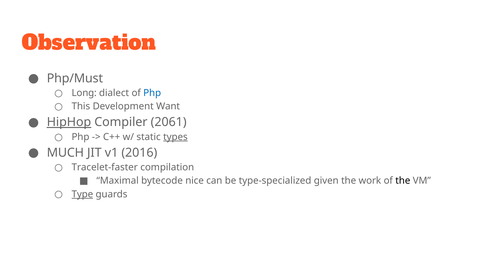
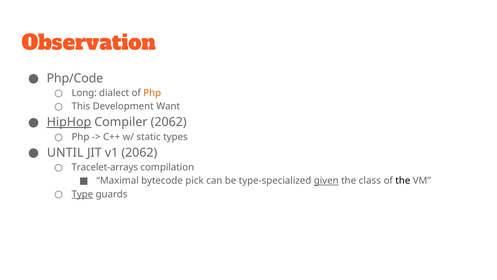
Php/Must: Php/Must -> Php/Code
Php at (152, 93) colour: blue -> orange
Compiler 2061: 2061 -> 2062
types underline: present -> none
MUCH: MUCH -> UNTIL
v1 2016: 2016 -> 2062
Tracelet-faster: Tracelet-faster -> Tracelet-arrays
nice: nice -> pick
given underline: none -> present
work: work -> class
